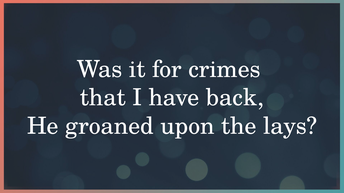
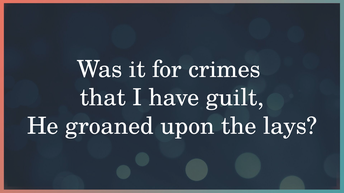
back: back -> guilt
